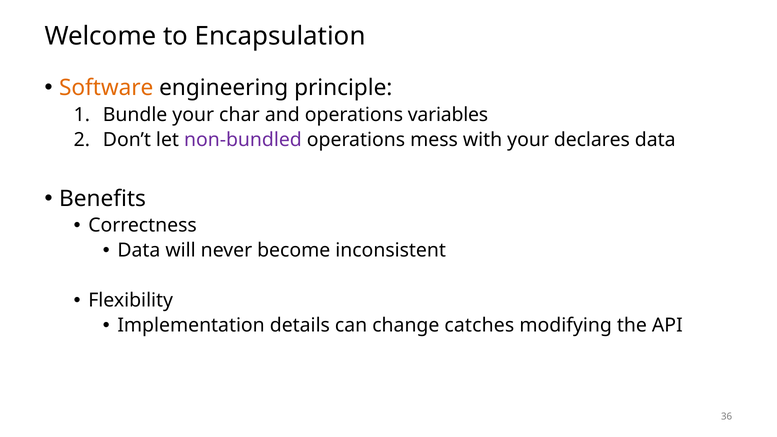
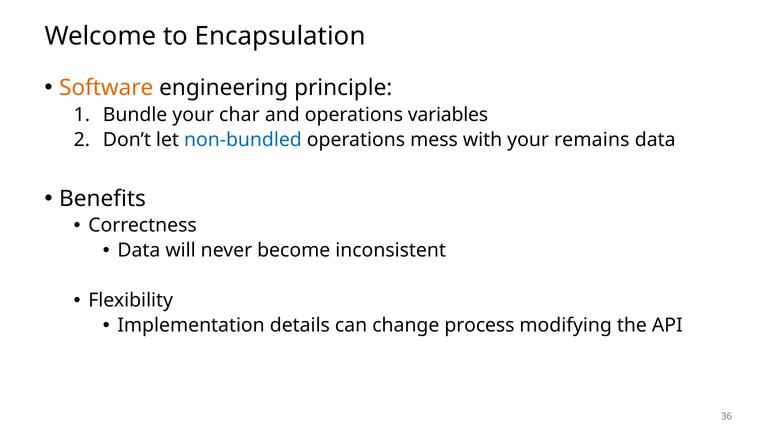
non-bundled colour: purple -> blue
declares: declares -> remains
catches: catches -> process
